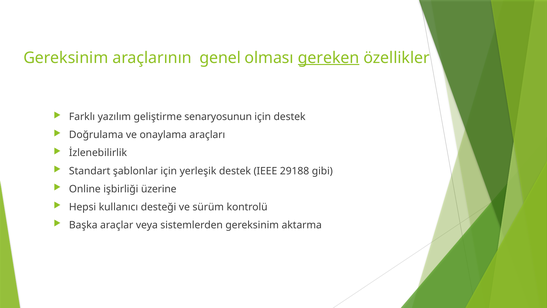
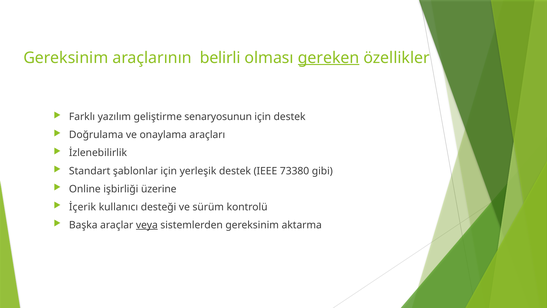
genel: genel -> belirli
29188: 29188 -> 73380
Hepsi: Hepsi -> İçerik
veya underline: none -> present
